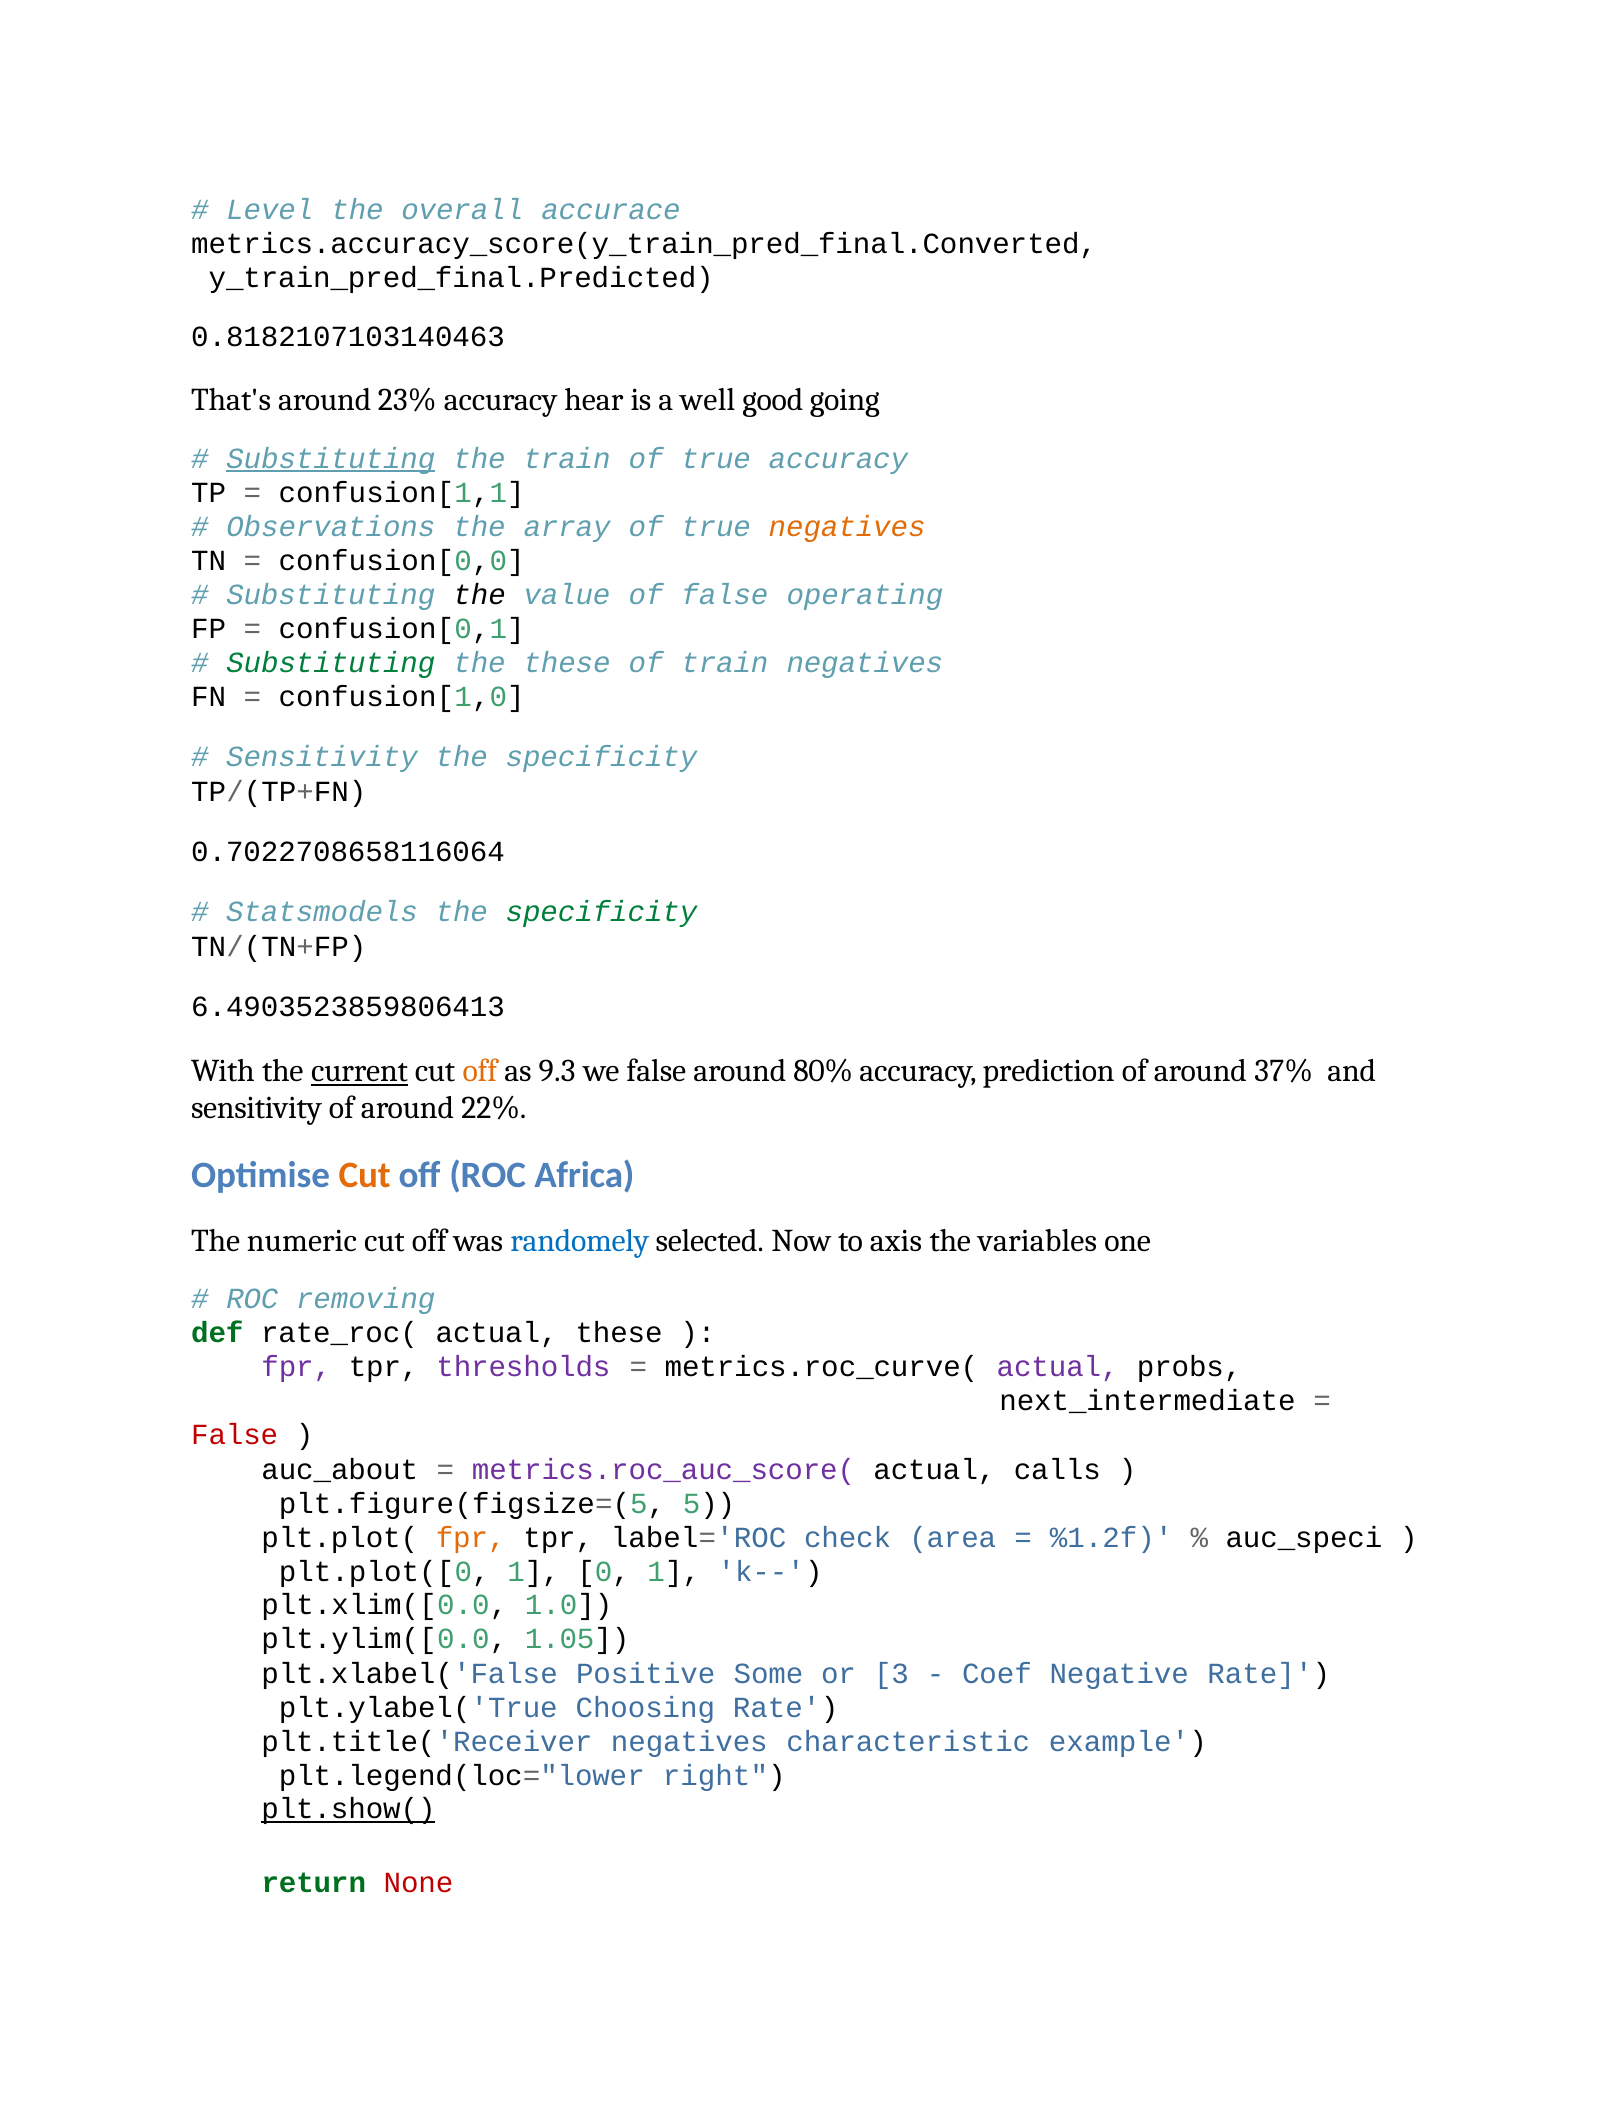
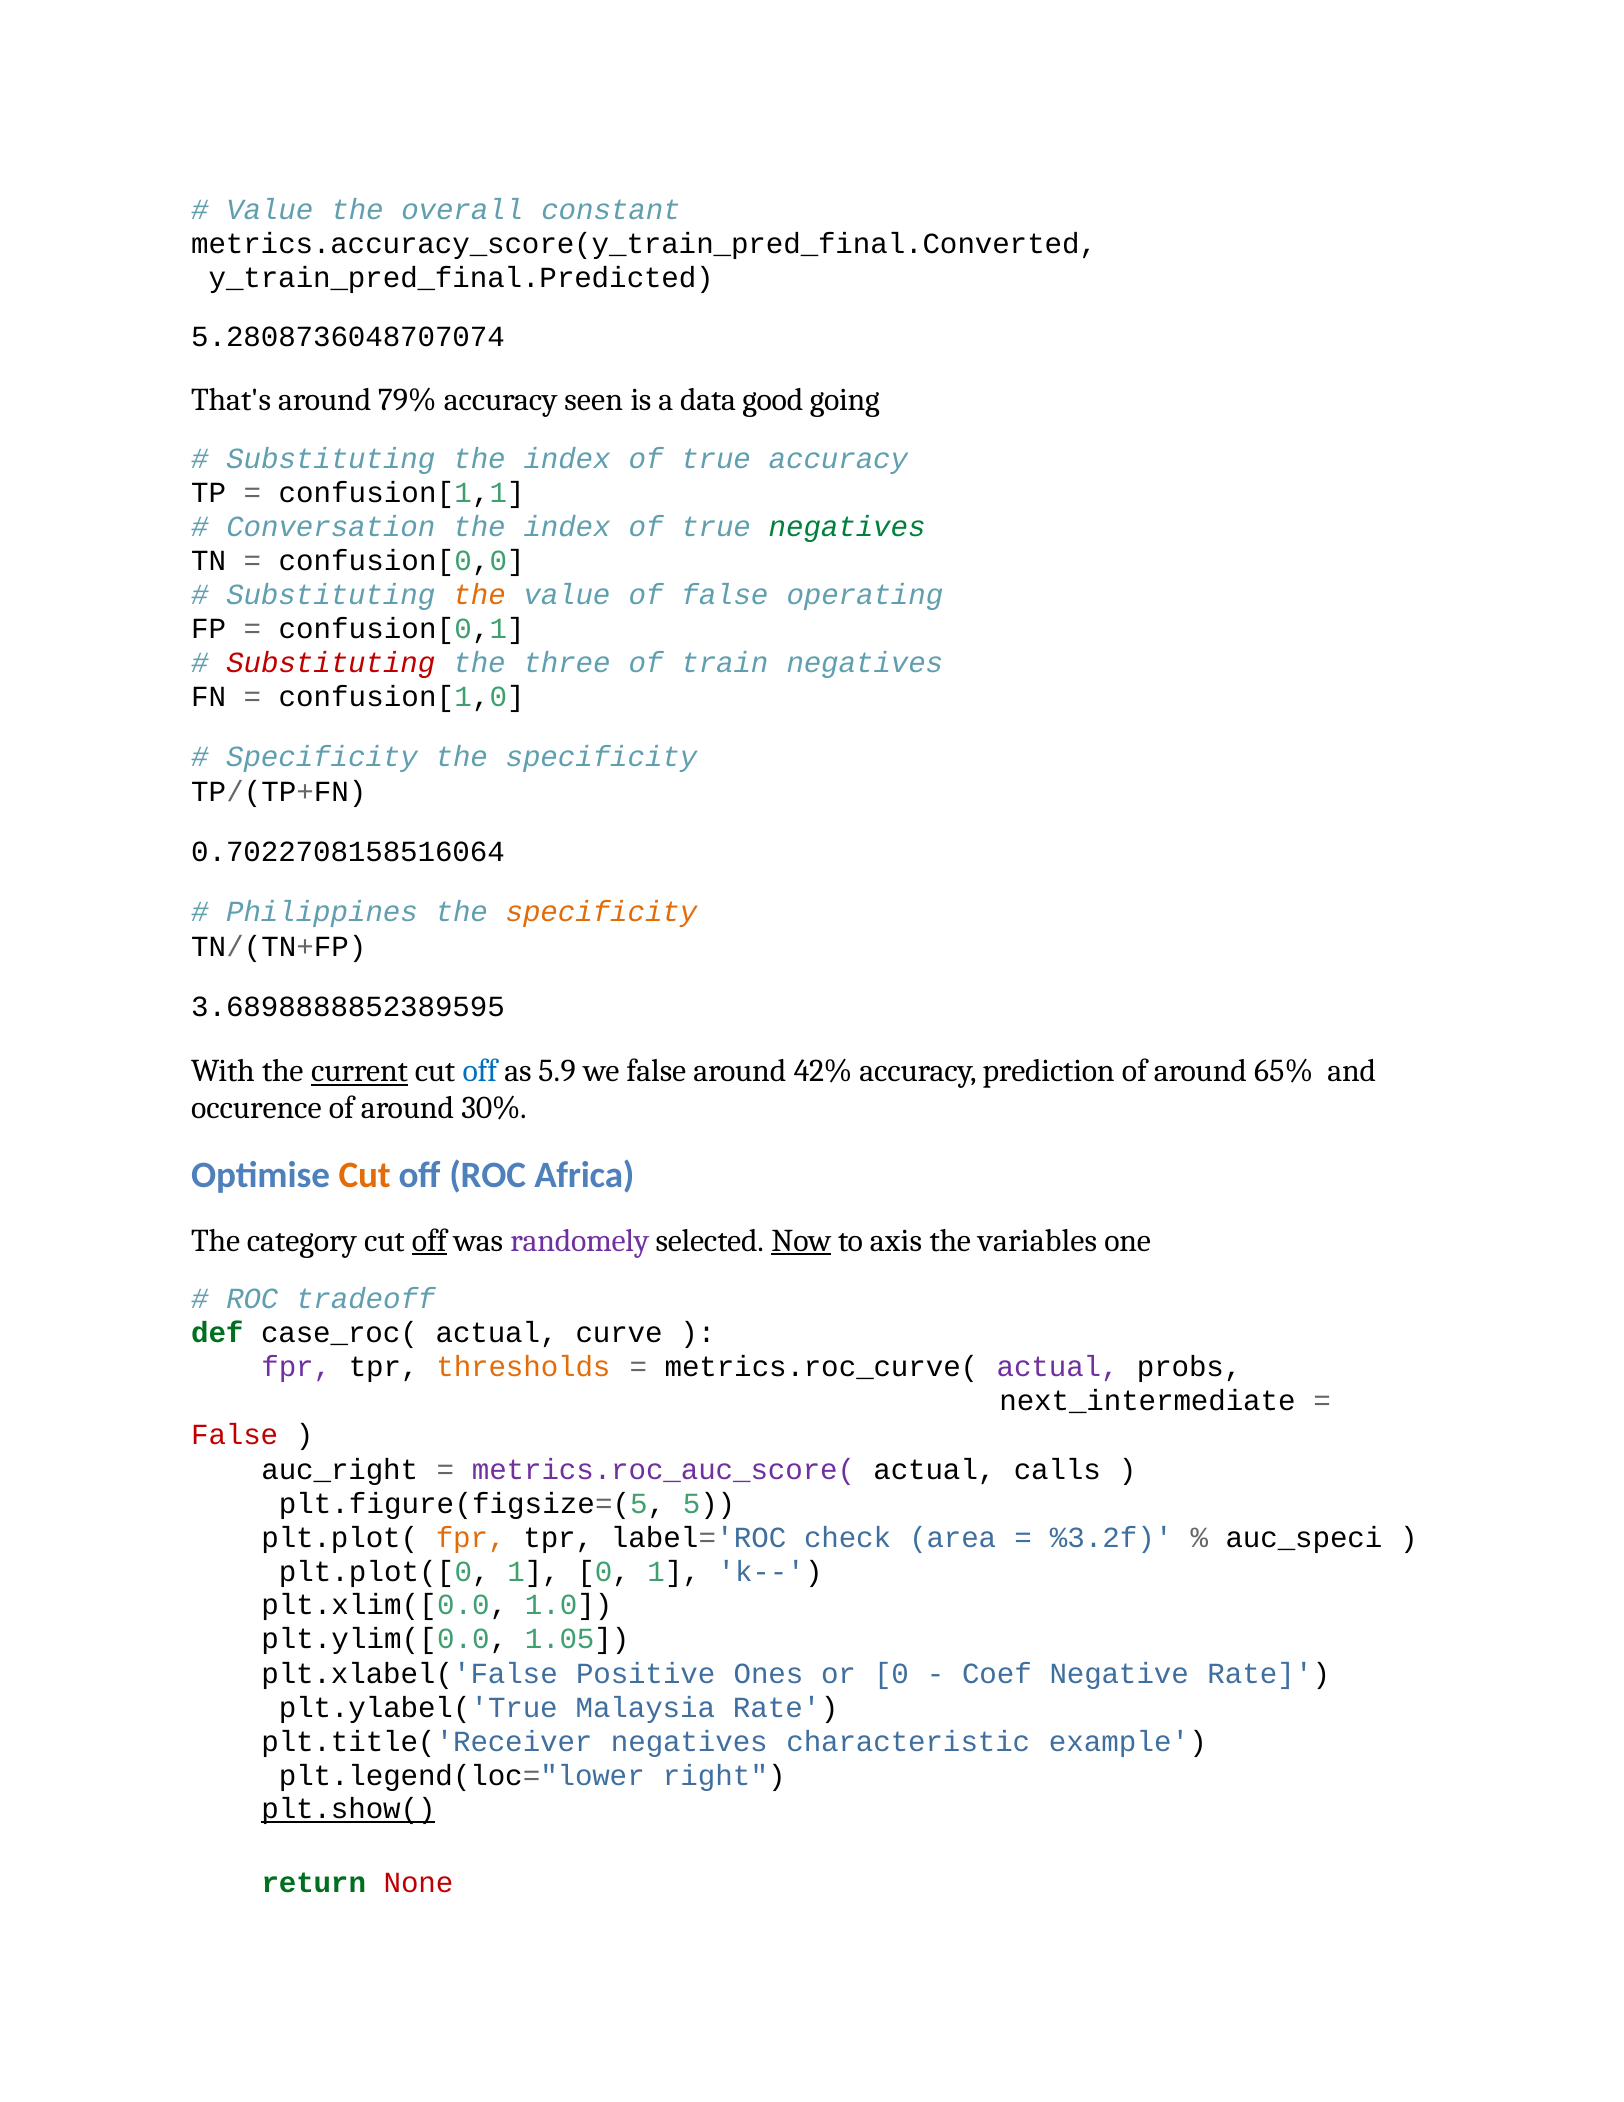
Level at (270, 209): Level -> Value
accurace: accurace -> constant
0.8182107103140463: 0.8182107103140463 -> 5.2808736048707074
23%: 23% -> 79%
hear: hear -> seen
well: well -> data
Substituting at (331, 458) underline: present -> none
train at (567, 458): train -> index
Observations: Observations -> Conversation
array at (567, 526): array -> index
negatives at (847, 526) colour: orange -> green
the at (480, 594) colour: black -> orange
Substituting at (331, 662) colour: green -> red
the these: these -> three
Sensitivity at (322, 757): Sensitivity -> Specificity
0.7022708658116064: 0.7022708658116064 -> 0.7022708158516064
Statsmodels: Statsmodels -> Philippines
specificity at (602, 912) colour: green -> orange
6.4903523859806413: 6.4903523859806413 -> 3.6898888852389595
off at (480, 1071) colour: orange -> blue
9.3: 9.3 -> 5.9
80%: 80% -> 42%
37%: 37% -> 65%
sensitivity at (256, 1108): sensitivity -> occurence
22%: 22% -> 30%
numeric: numeric -> category
off at (429, 1240) underline: none -> present
randomely colour: blue -> purple
Now underline: none -> present
removing: removing -> tradeoff
rate_roc(: rate_roc( -> case_roc(
actual these: these -> curve
thresholds colour: purple -> orange
auc_about: auc_about -> auc_right
%1.2f: %1.2f -> %3.2f
Some: Some -> Ones
or 3: 3 -> 0
Choosing: Choosing -> Malaysia
